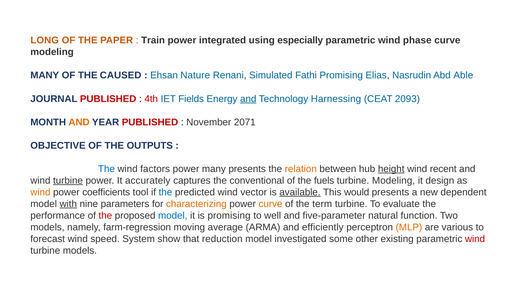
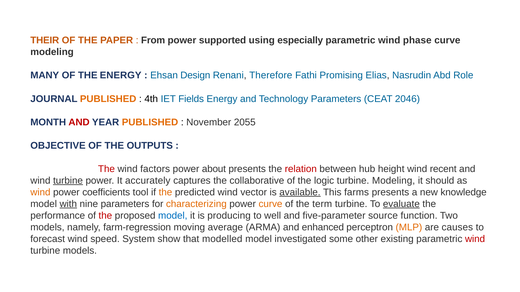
LONG: LONG -> THEIR
Train: Train -> From
integrated: integrated -> supported
THE CAUSED: CAUSED -> ENERGY
Nature: Nature -> Design
Simulated: Simulated -> Therefore
Able: Able -> Role
PUBLISHED at (108, 99) colour: red -> orange
4th colour: red -> black
and at (248, 99) underline: present -> none
Technology Harnessing: Harnessing -> Parameters
2093: 2093 -> 2046
AND at (79, 122) colour: orange -> red
PUBLISHED at (150, 122) colour: red -> orange
2071: 2071 -> 2055
The at (106, 169) colour: blue -> red
power many: many -> about
relation colour: orange -> red
height underline: present -> none
conventional: conventional -> collaborative
fuels: fuels -> logic
design: design -> should
the at (165, 193) colour: blue -> orange
would: would -> farms
dependent: dependent -> knowledge
evaluate underline: none -> present
is promising: promising -> producing
natural: natural -> source
efficiently: efficiently -> enhanced
various: various -> causes
reduction: reduction -> modelled
